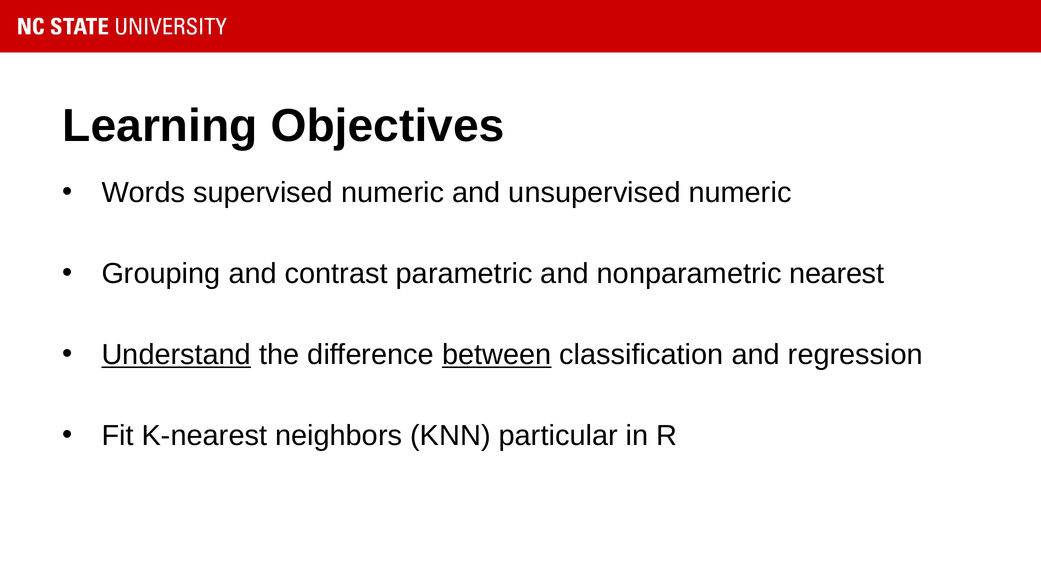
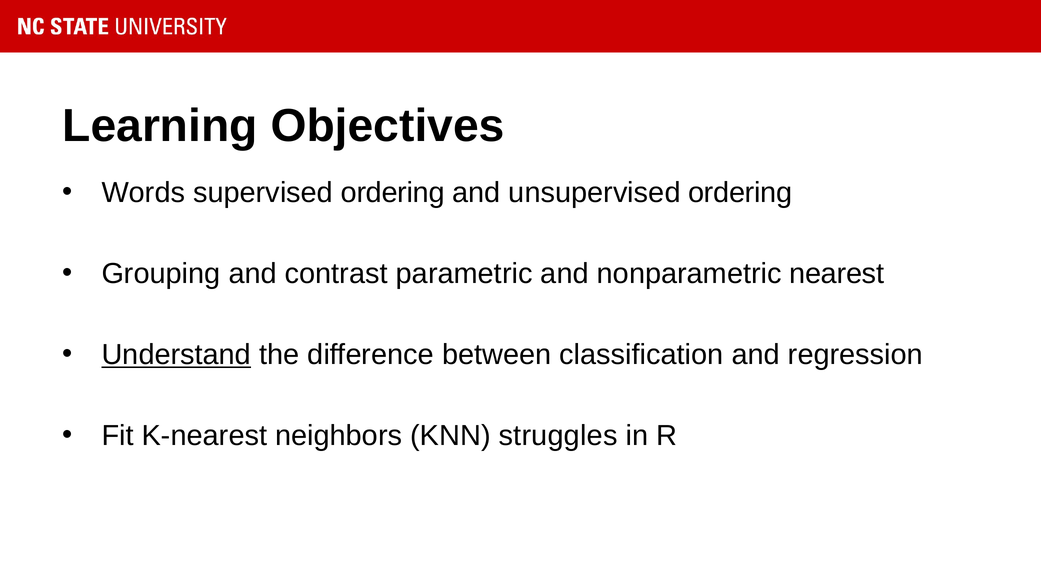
supervised numeric: numeric -> ordering
unsupervised numeric: numeric -> ordering
between underline: present -> none
particular: particular -> struggles
